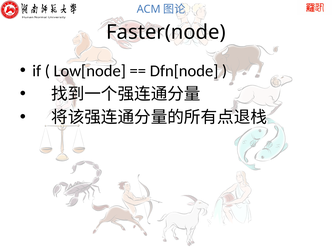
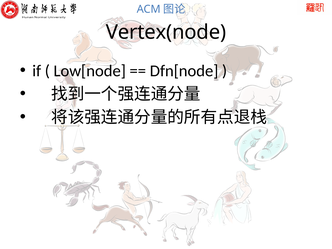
Faster(node: Faster(node -> Vertex(node
